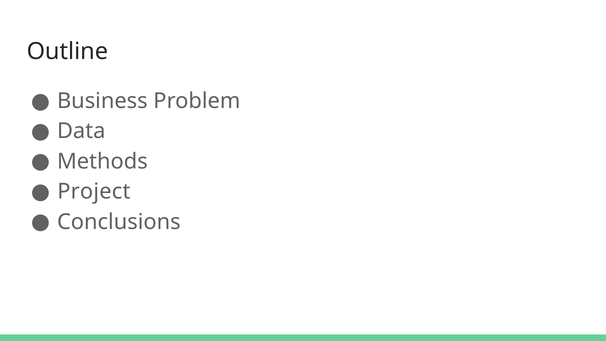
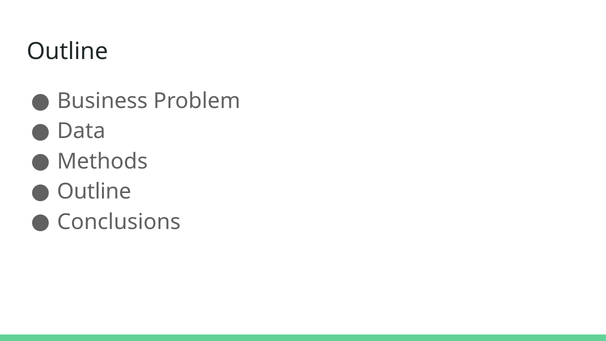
Project at (94, 192): Project -> Outline
